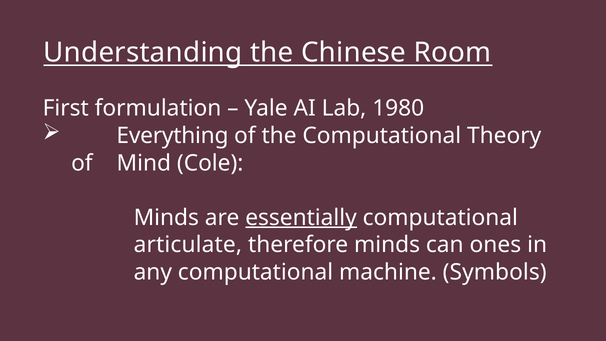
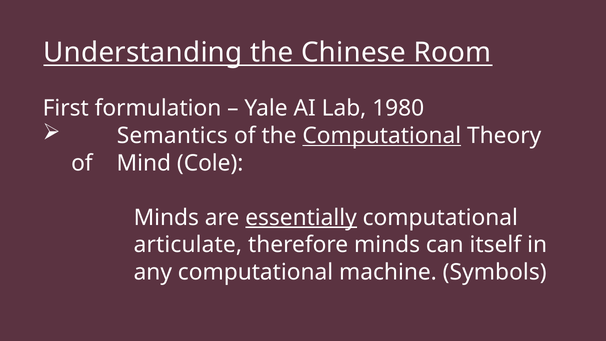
Everything: Everything -> Semantics
Computational at (382, 136) underline: none -> present
ones: ones -> itself
